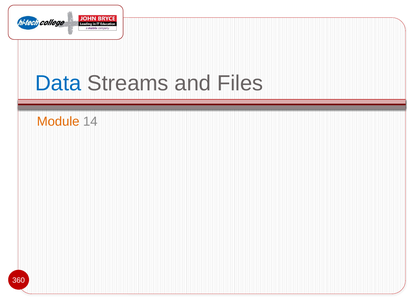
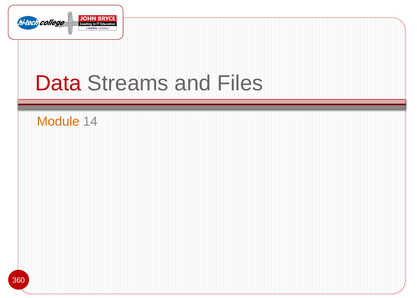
Data colour: blue -> red
